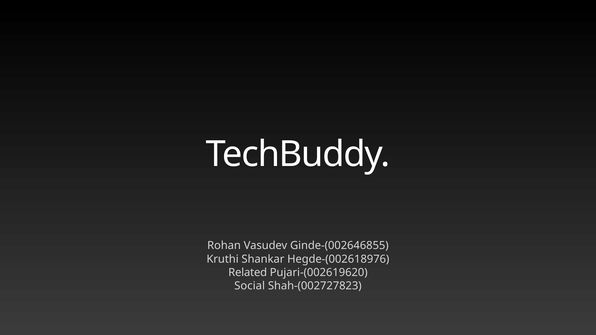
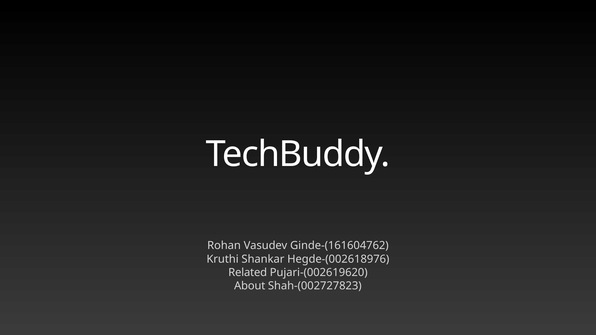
Ginde-(002646855: Ginde-(002646855 -> Ginde-(161604762
Social: Social -> About
